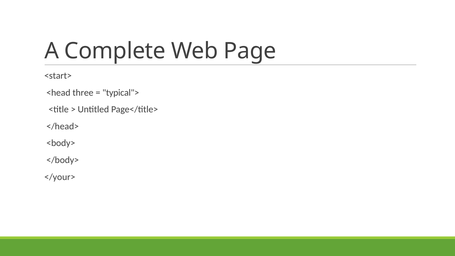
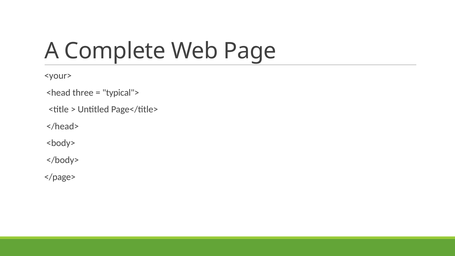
<start>: <start> -> <your>
</your>: </your> -> </page>
